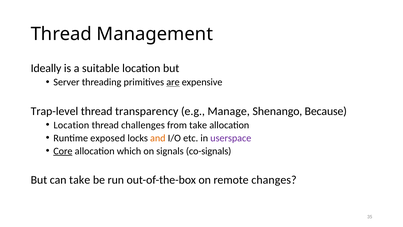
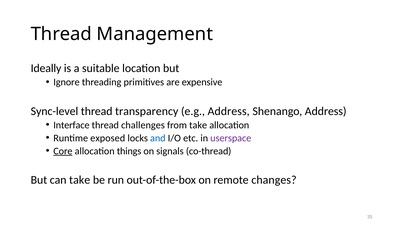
Server: Server -> Ignore
are underline: present -> none
Trap-level: Trap-level -> Sync-level
e.g Manage: Manage -> Address
Shenango Because: Because -> Address
Location at (71, 125): Location -> Interface
and colour: orange -> blue
which: which -> things
co-signals: co-signals -> co-thread
